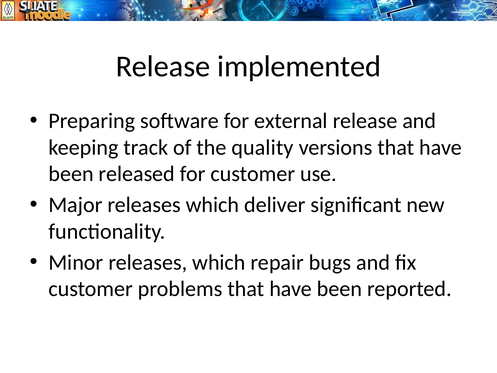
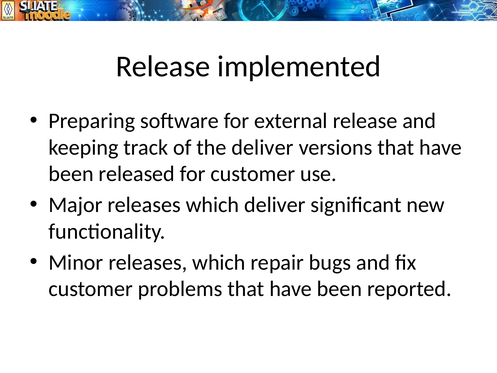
the quality: quality -> deliver
